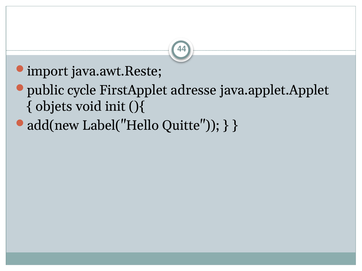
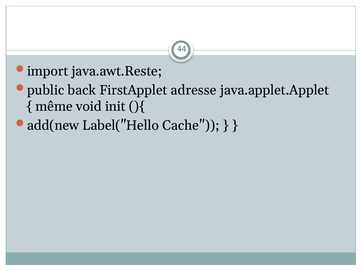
cycle: cycle -> back
objets: objets -> même
Quitte: Quitte -> Cache
